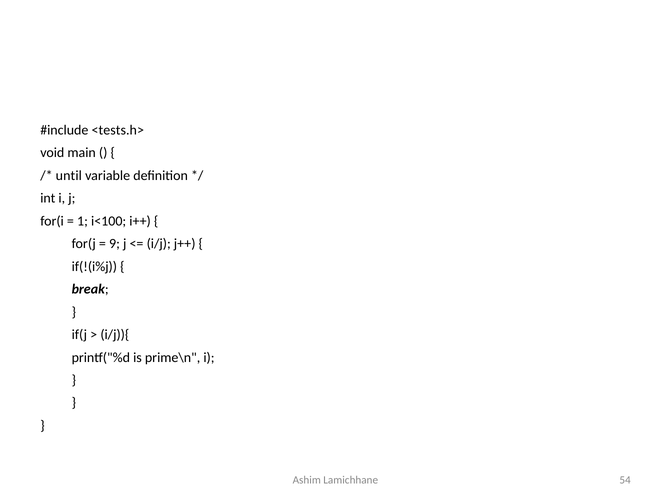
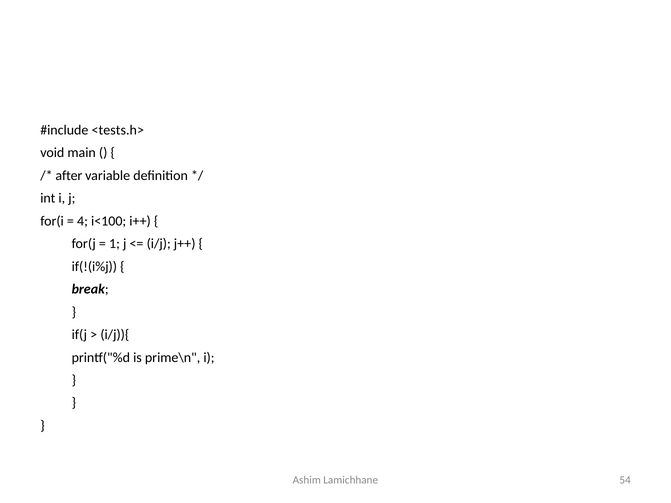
until: until -> after
1: 1 -> 4
9: 9 -> 1
